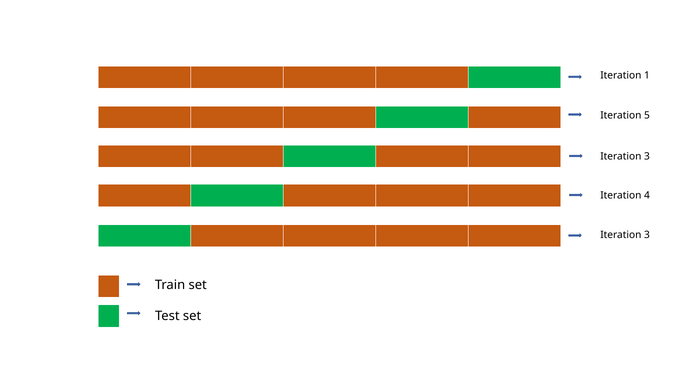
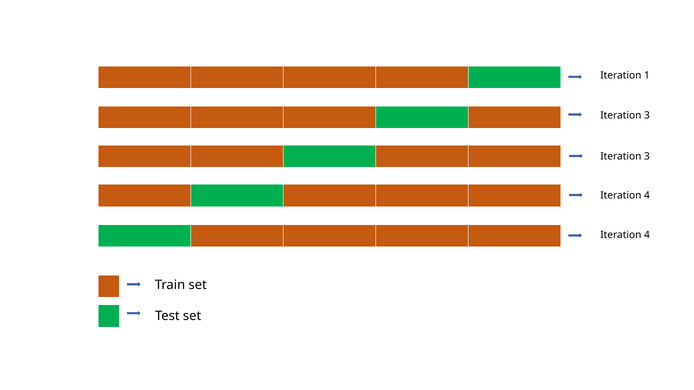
5 at (647, 116): 5 -> 3
3 at (647, 235): 3 -> 4
